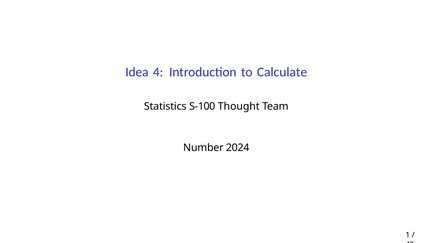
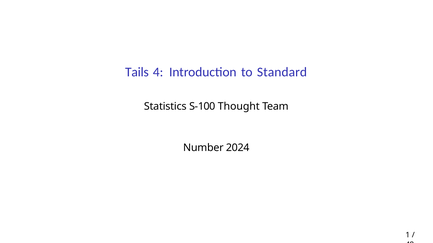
Idea: Idea -> Tails
Calculate: Calculate -> Standard
